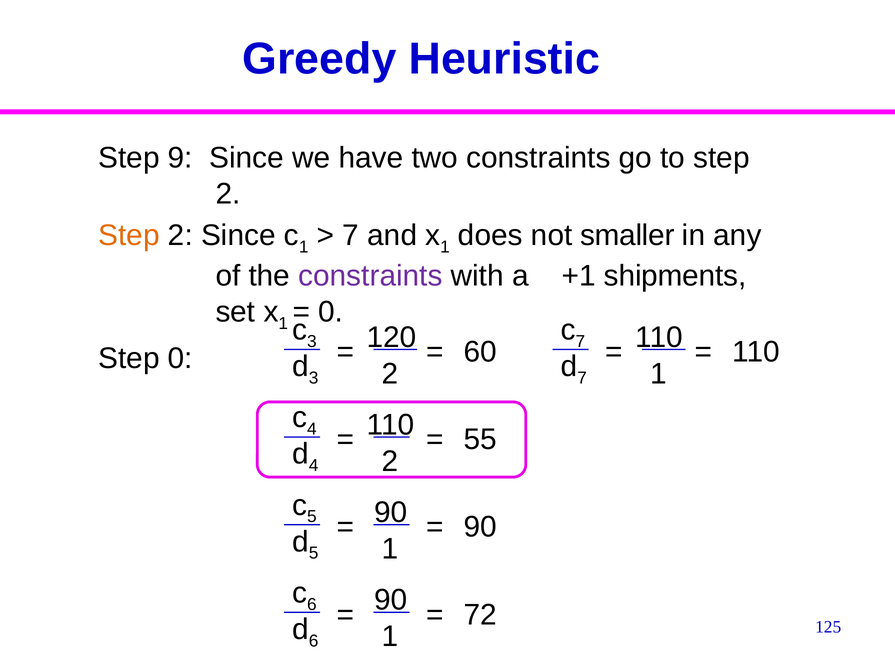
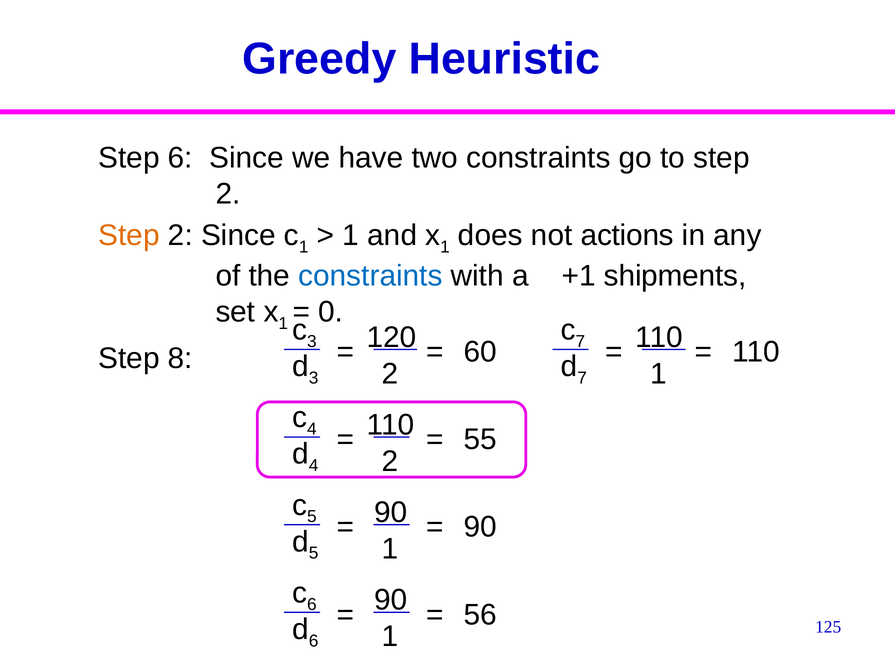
Step 9: 9 -> 6
7 at (351, 236): 7 -> 1
smaller: smaller -> actions
constraints at (370, 276) colour: purple -> blue
Step 0: 0 -> 8
72: 72 -> 56
